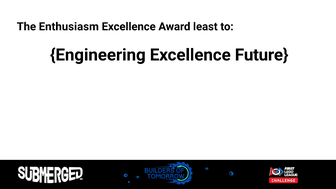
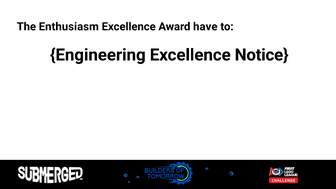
least: least -> have
Future: Future -> Notice
